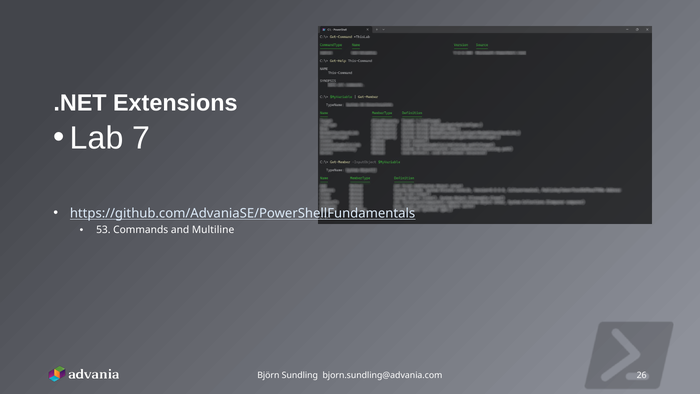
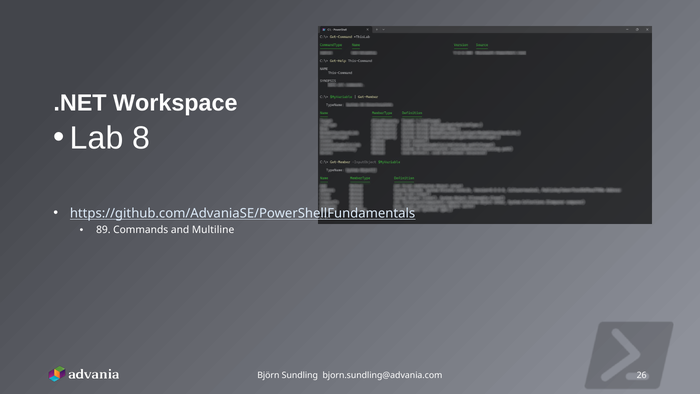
Extensions: Extensions -> Workspace
7: 7 -> 8
53: 53 -> 89
